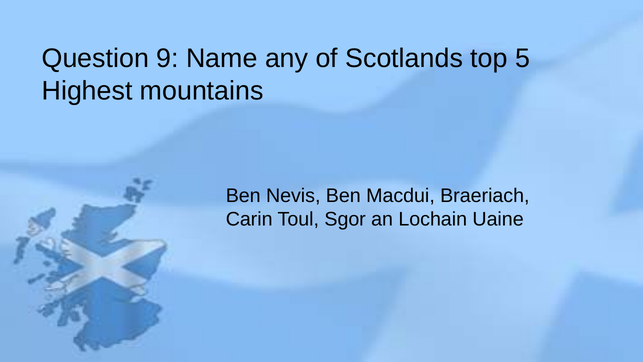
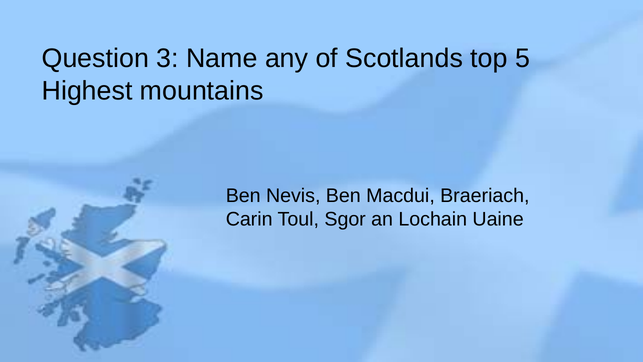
9: 9 -> 3
